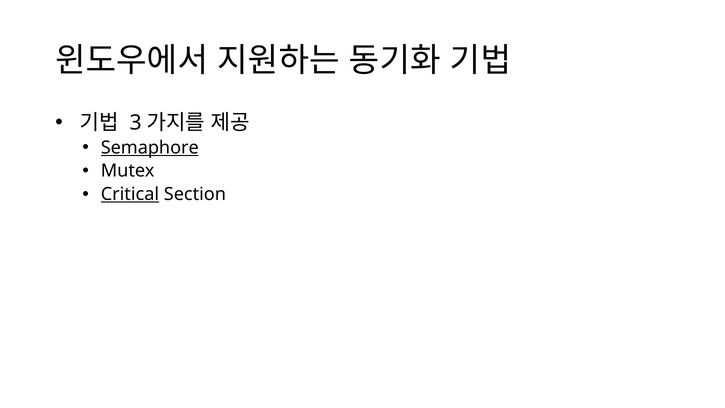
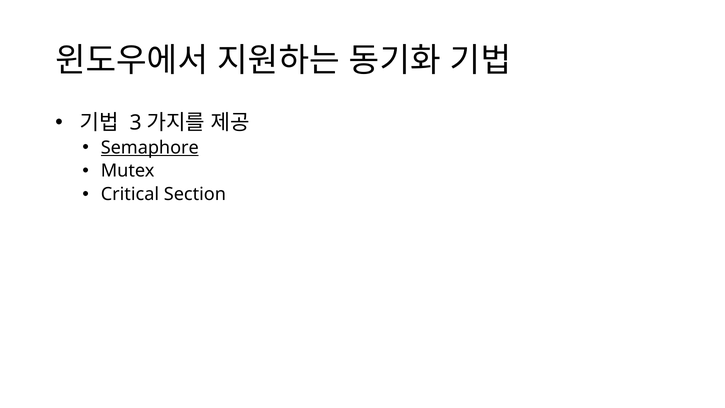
Critical underline: present -> none
